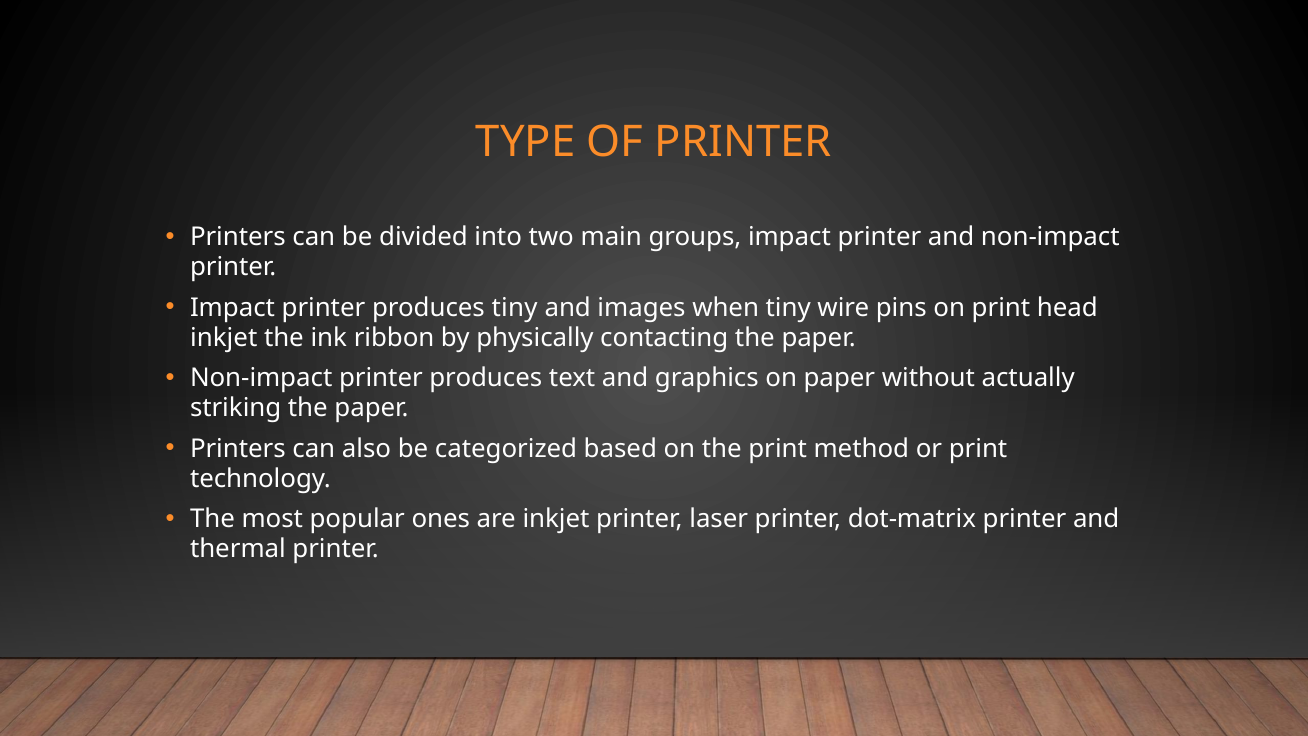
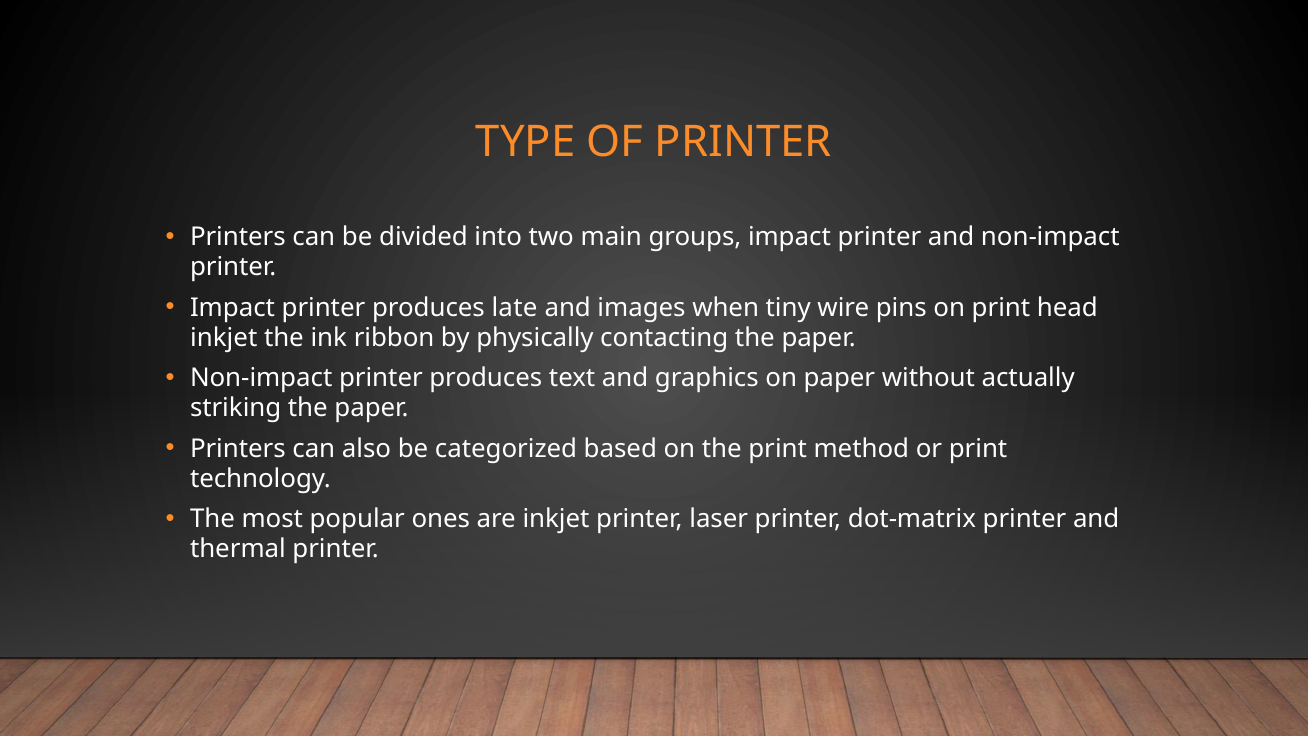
produces tiny: tiny -> late
